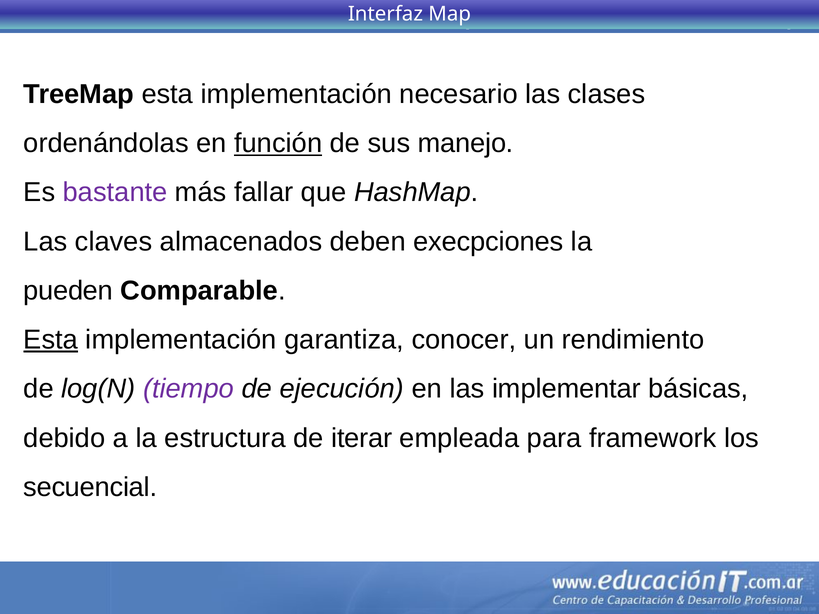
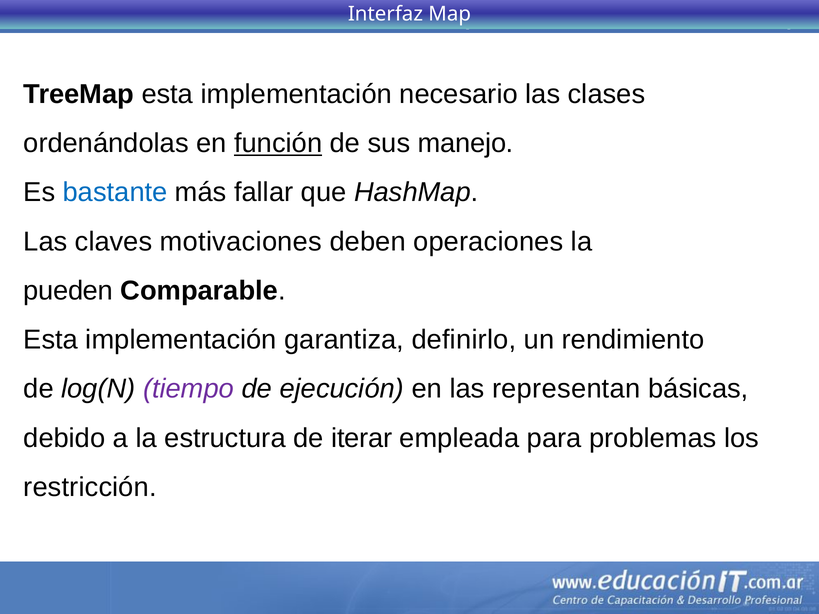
bastante colour: purple -> blue
almacenados: almacenados -> motivaciones
execpciones: execpciones -> operaciones
Esta at (51, 340) underline: present -> none
conocer: conocer -> definirlo
implementar: implementar -> representan
framework: framework -> problemas
secuencial: secuencial -> restricción
